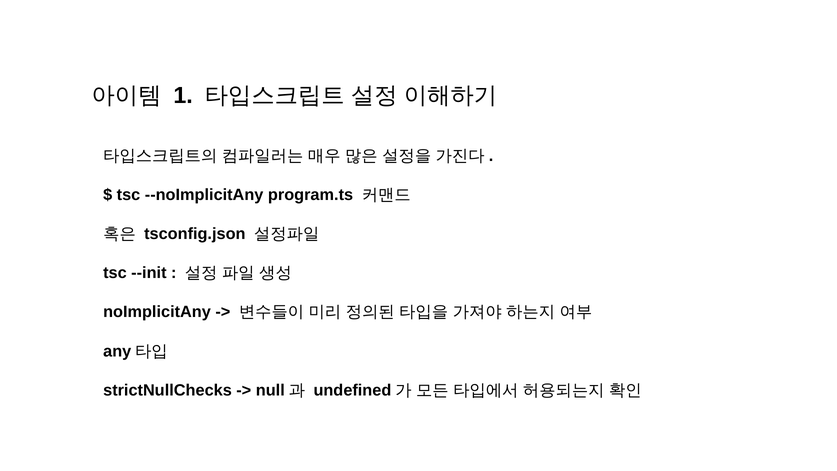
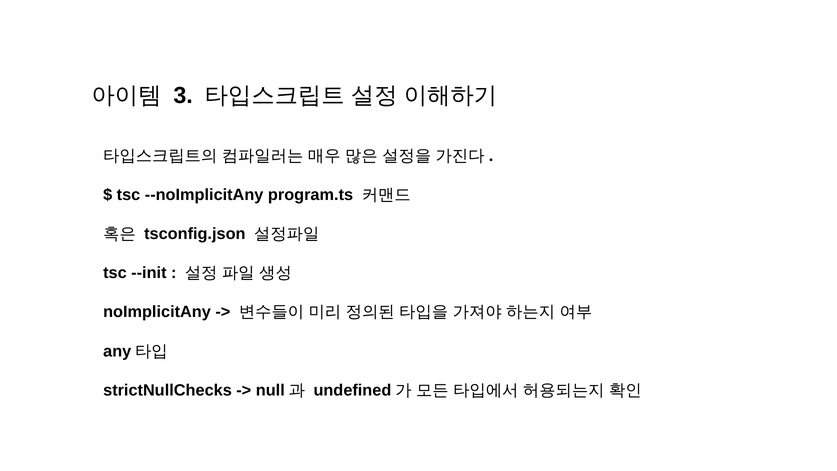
1: 1 -> 3
